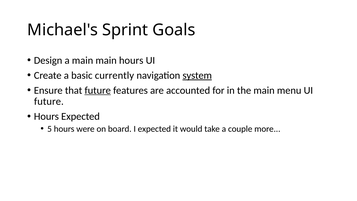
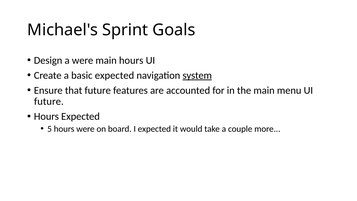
a main: main -> were
basic currently: currently -> expected
future at (98, 90) underline: present -> none
